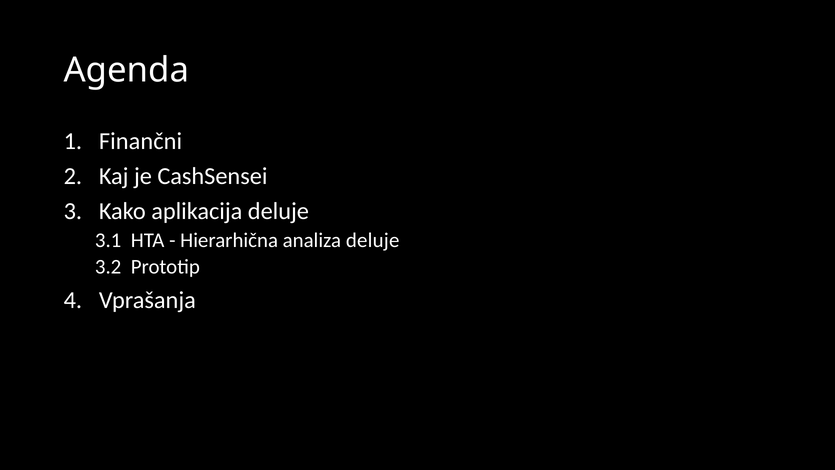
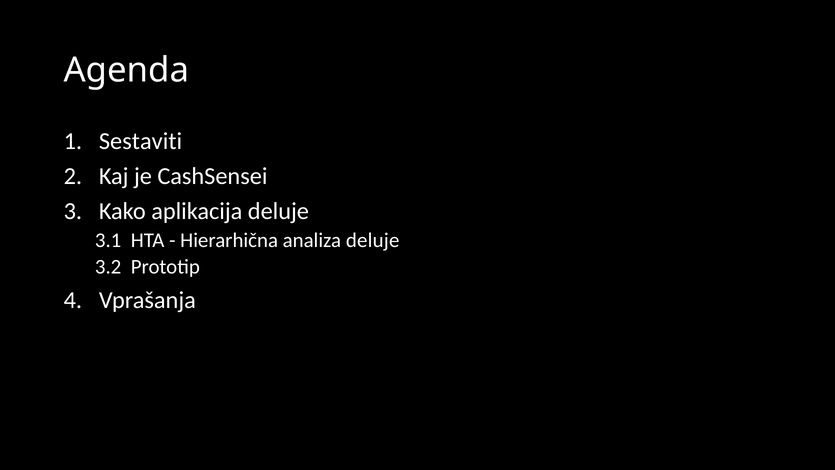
Finančni: Finančni -> Sestaviti
